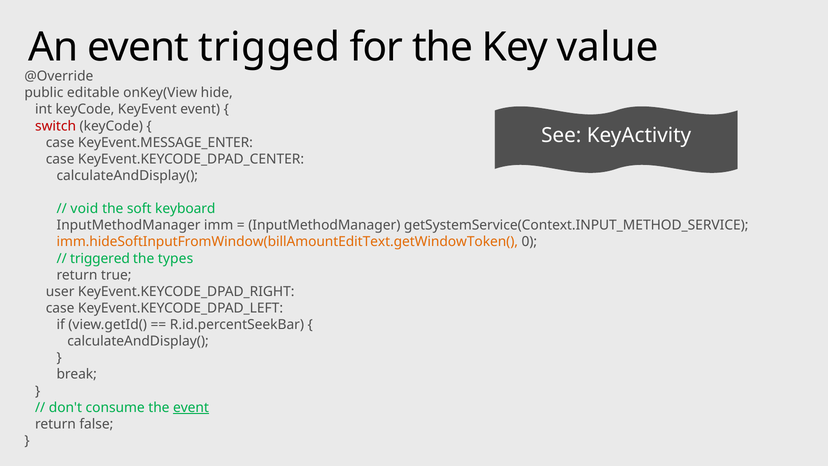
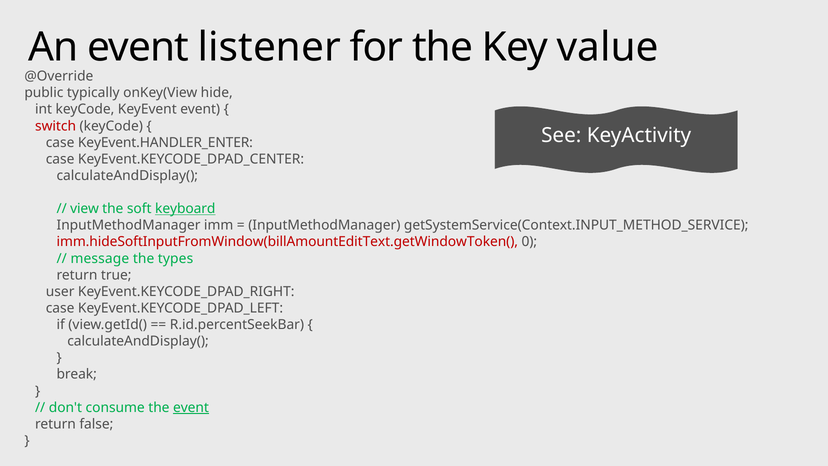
trigged: trigged -> listener
editable: editable -> typically
KeyEvent.MESSAGE_ENTER: KeyEvent.MESSAGE_ENTER -> KeyEvent.HANDLER_ENTER
void: void -> view
keyboard underline: none -> present
imm.hideSoftInputFromWindow(billAmountEditText.getWindowToken( colour: orange -> red
triggered: triggered -> message
